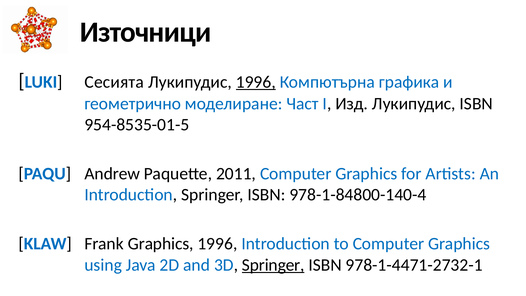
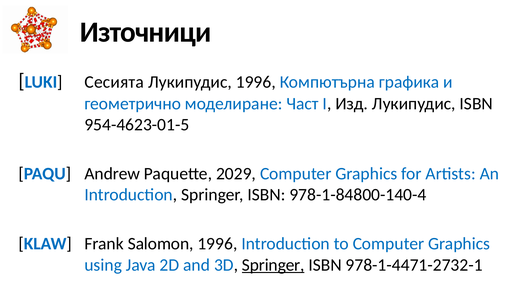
1996 at (256, 82) underline: present -> none
954-8535-01-5: 954-8535-01-5 -> 954-4623-01-5
2011: 2011 -> 2029
Frank Graphics: Graphics -> Salomon
